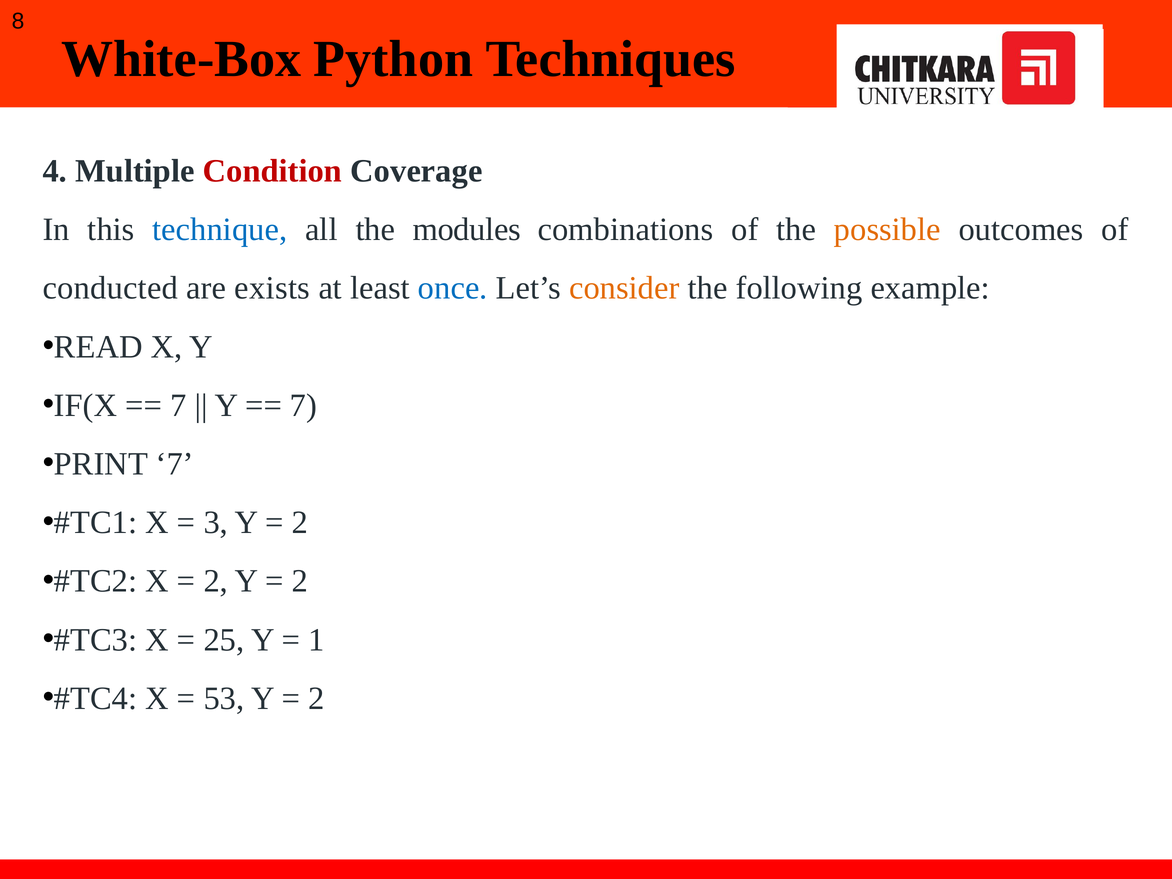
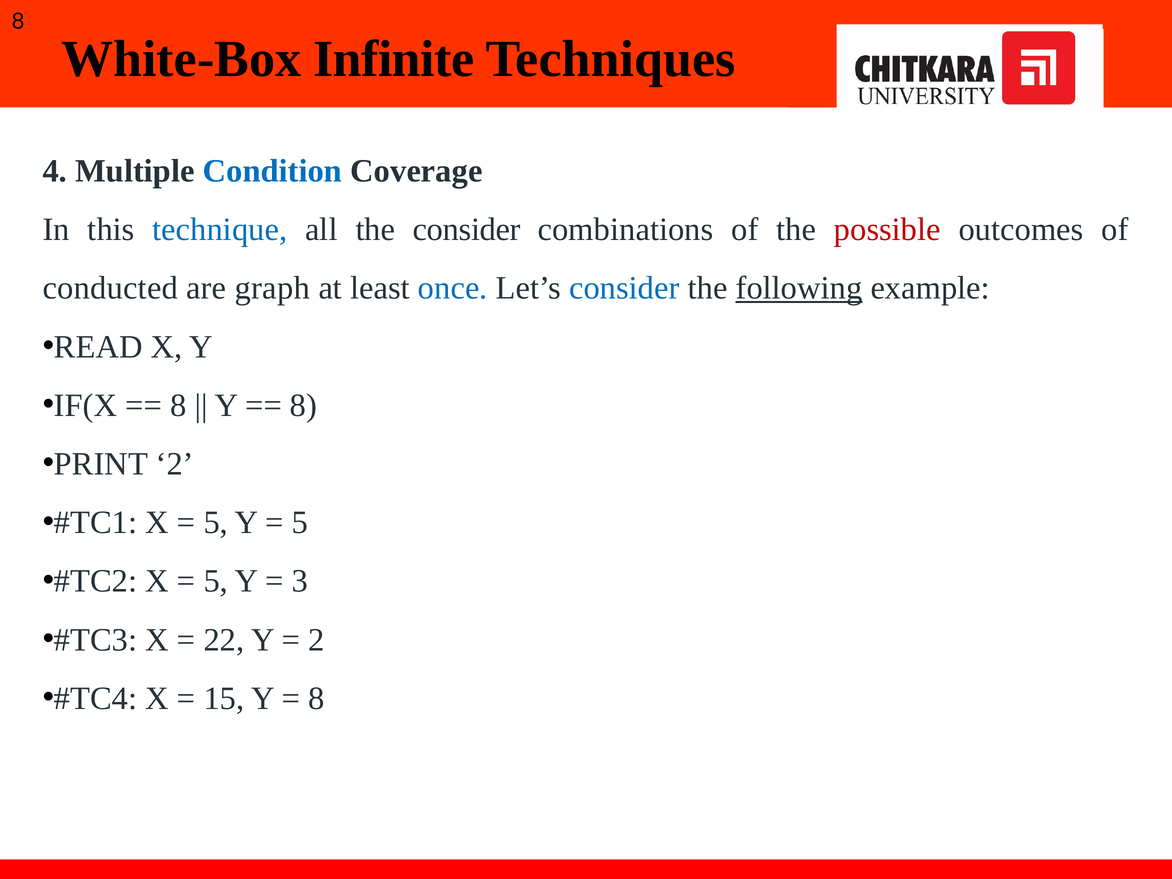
Python: Python -> Infinite
Condition colour: red -> blue
the modules: modules -> consider
possible colour: orange -> red
exists: exists -> graph
consider at (624, 288) colour: orange -> blue
following underline: none -> present
7 at (178, 405): 7 -> 8
7 at (304, 405): 7 -> 8
PRINT 7: 7 -> 2
3 at (216, 523): 3 -> 5
2 at (300, 523): 2 -> 5
2 at (216, 581): 2 -> 5
2 at (300, 581): 2 -> 3
25: 25 -> 22
1 at (316, 640): 1 -> 2
53: 53 -> 15
2 at (316, 698): 2 -> 8
